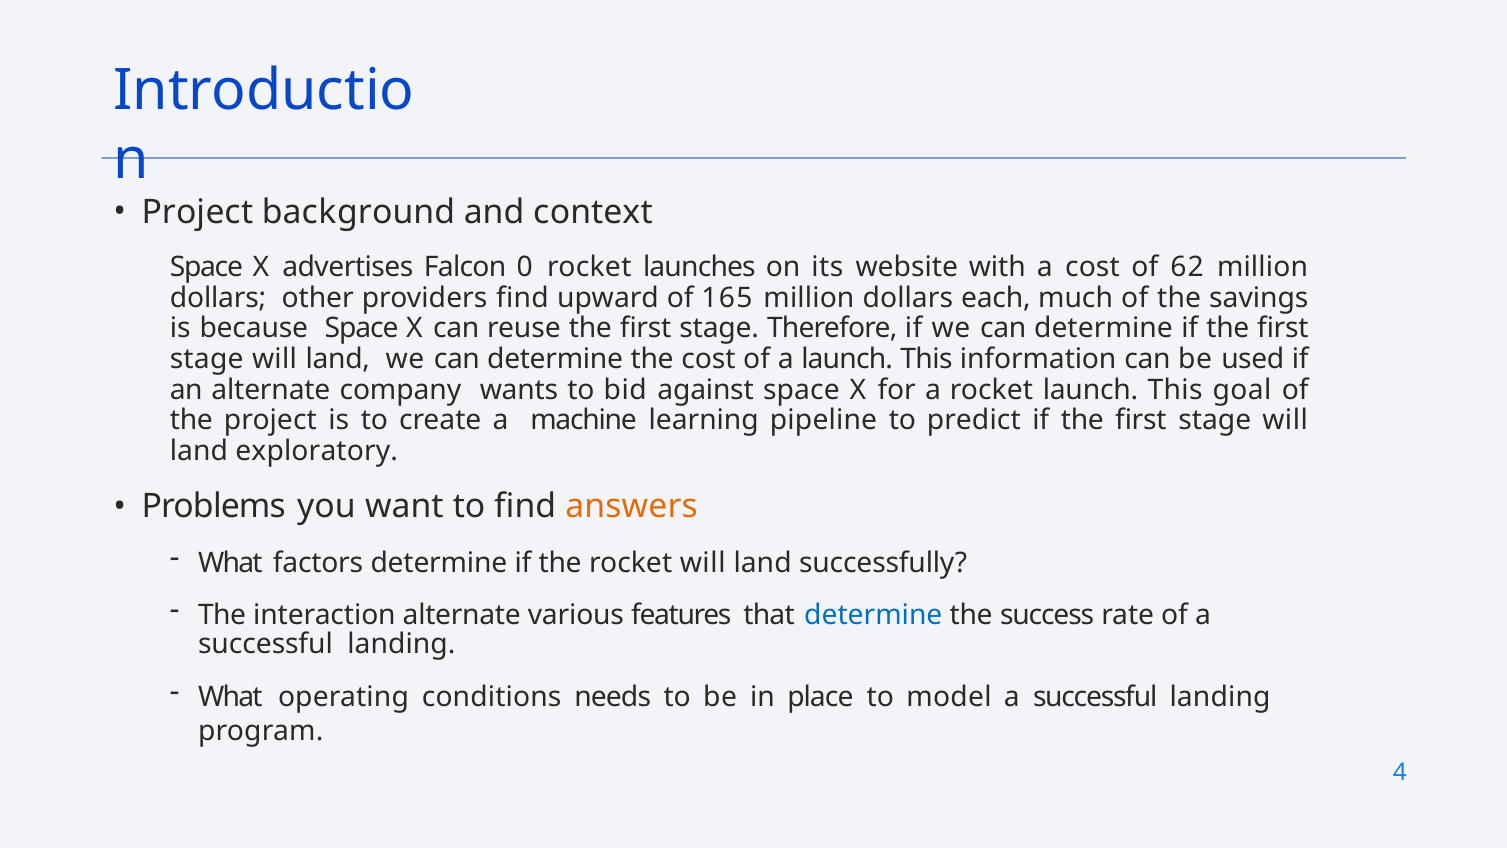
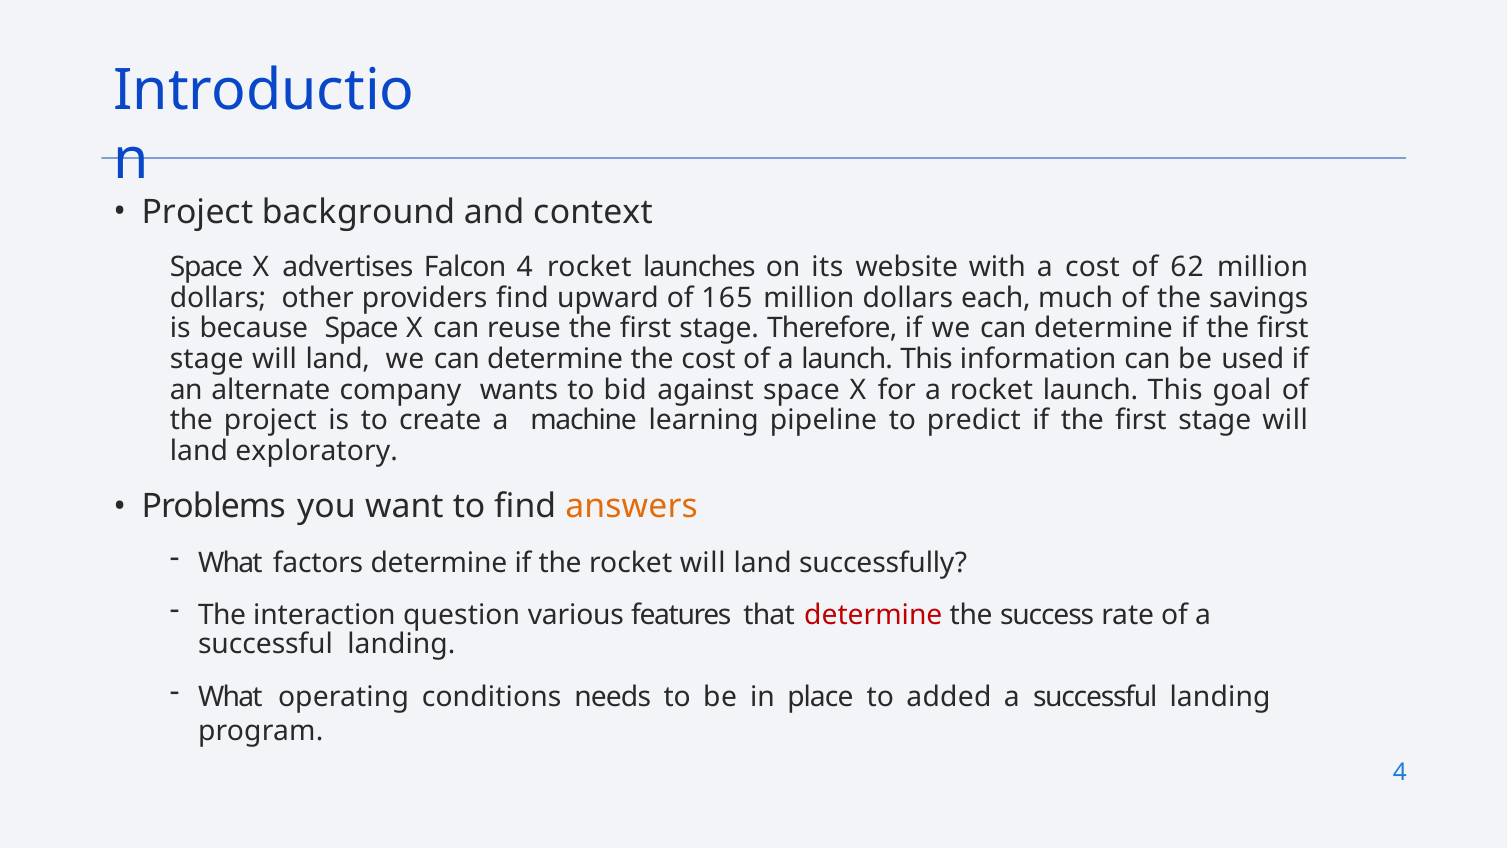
Falcon 0: 0 -> 4
interaction alternate: alternate -> question
determine at (873, 615) colour: blue -> red
model: model -> added
